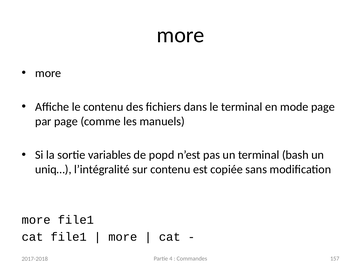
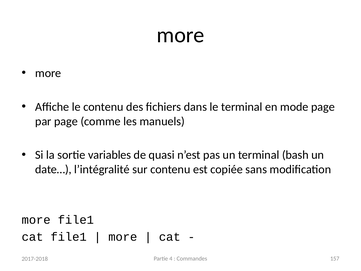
popd: popd -> quasi
uniq…: uniq… -> date…
